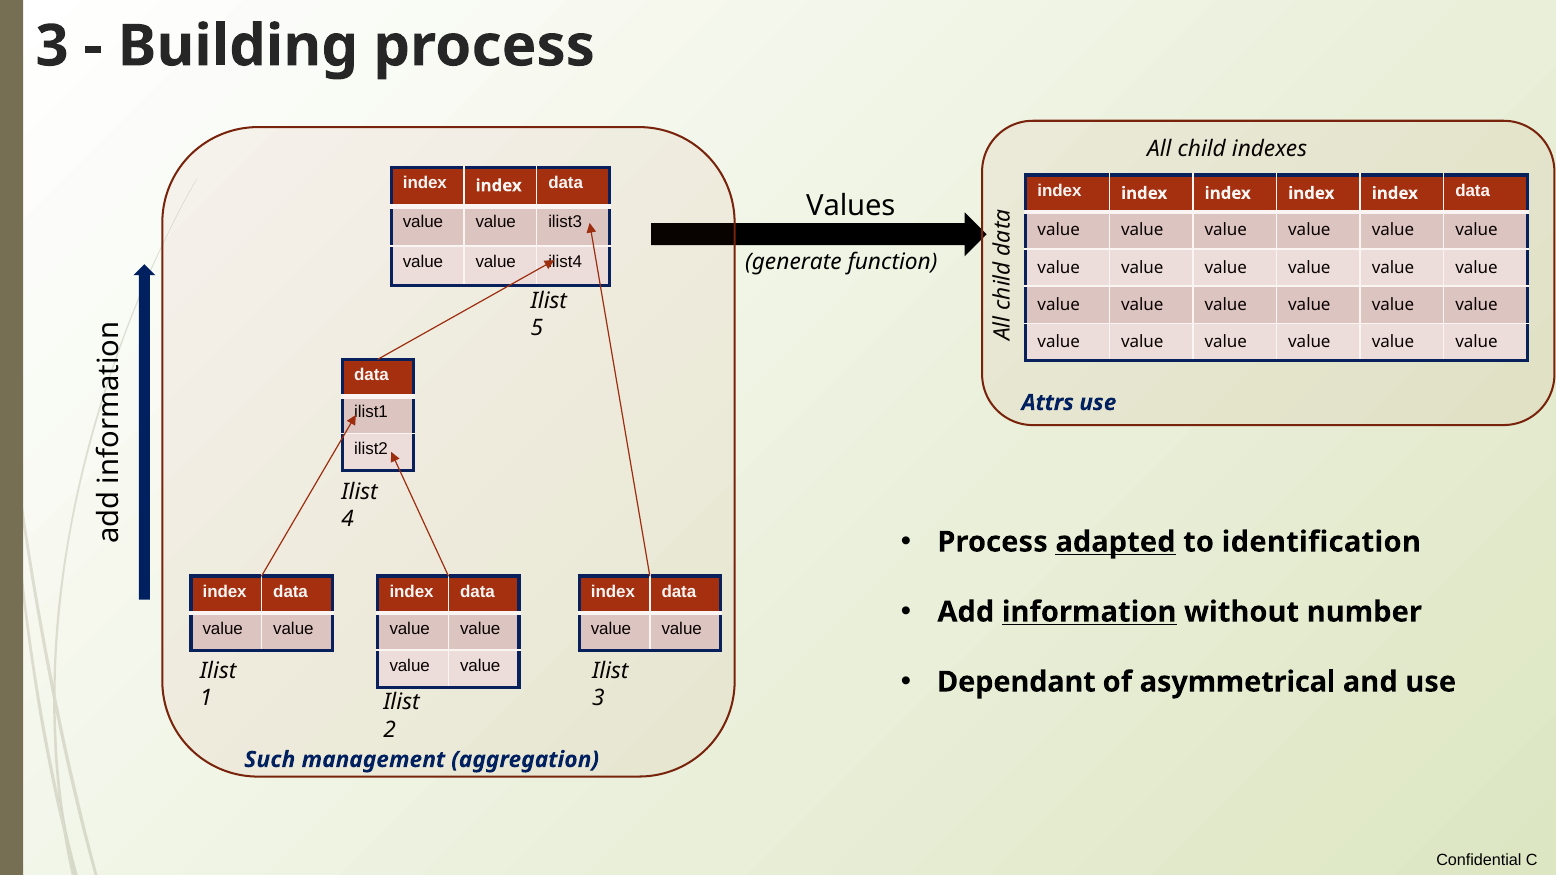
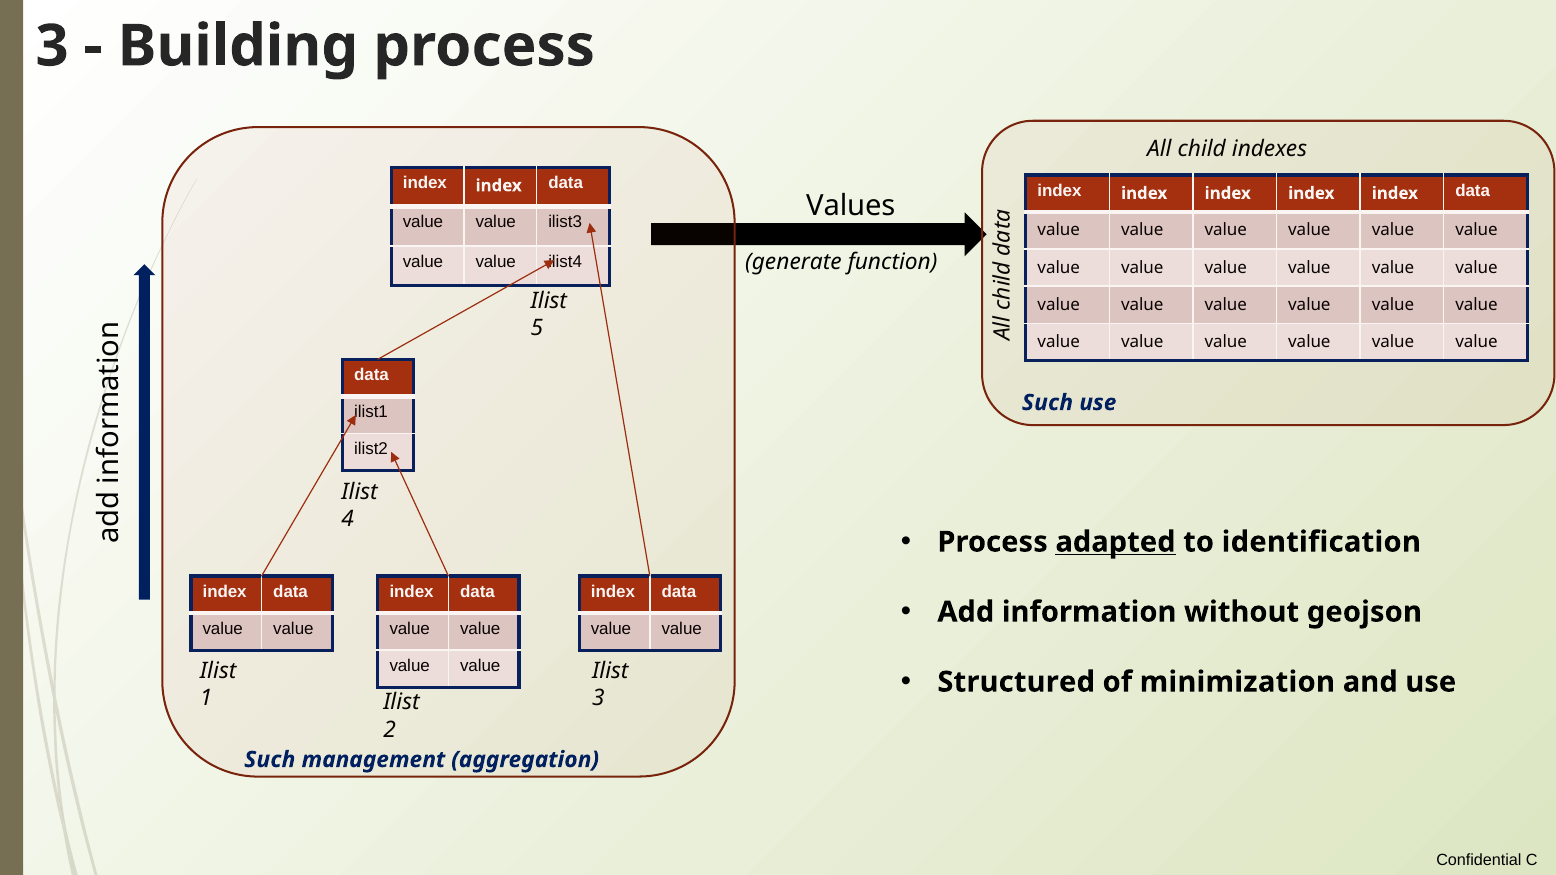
Attrs at (1048, 403): Attrs -> Such
information underline: present -> none
number: number -> geojson
Dependant: Dependant -> Structured
asymmetrical: asymmetrical -> minimization
